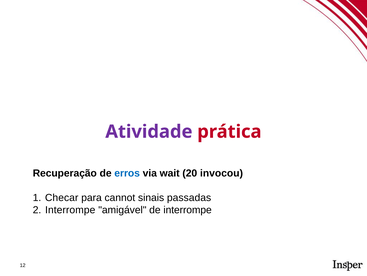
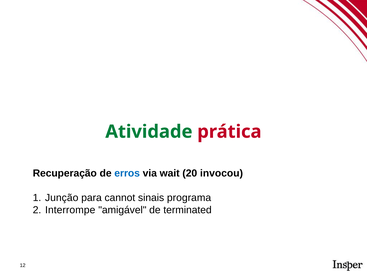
Atividade colour: purple -> green
Checar: Checar -> Junção
passadas: passadas -> programa
de interrompe: interrompe -> terminated
